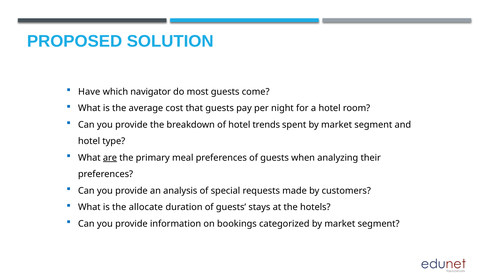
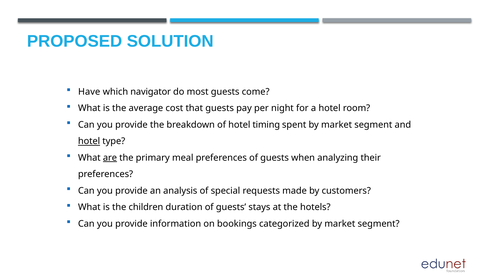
trends: trends -> timing
hotel at (89, 141) underline: none -> present
allocate: allocate -> children
